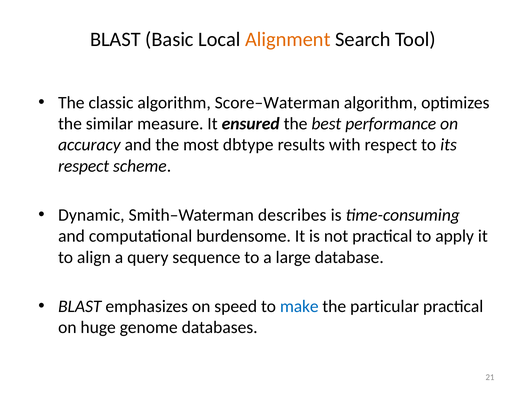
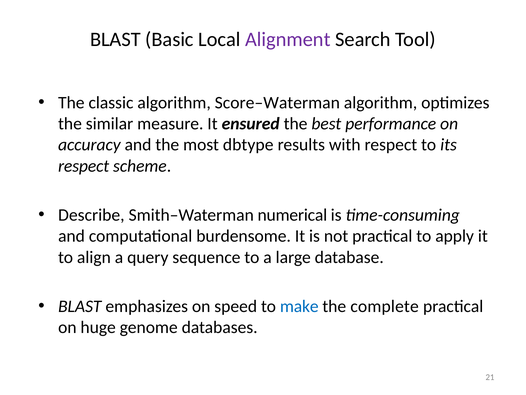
Alignment colour: orange -> purple
Dynamic: Dynamic -> Describe
describes: describes -> numerical
particular: particular -> complete
